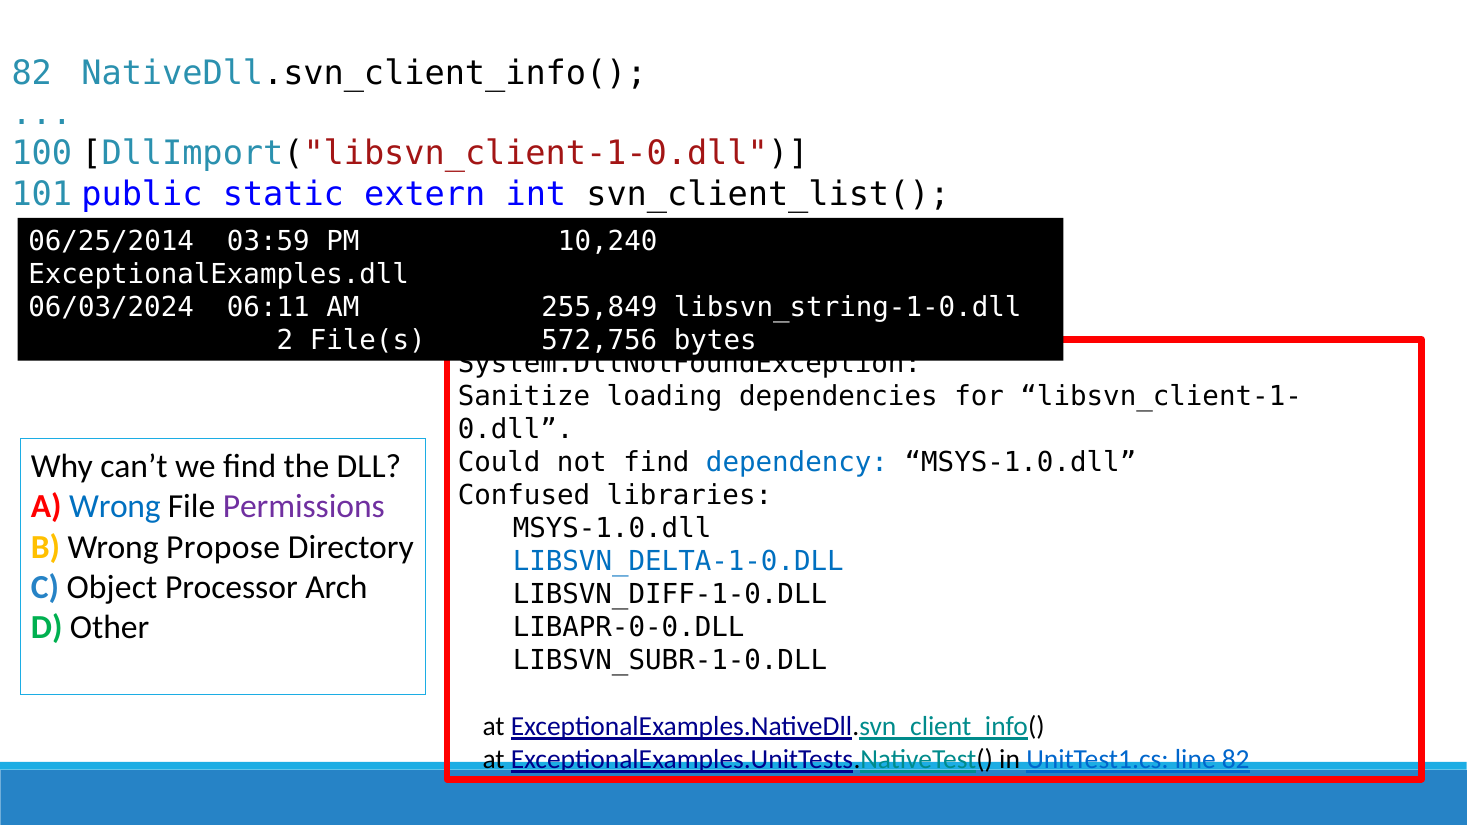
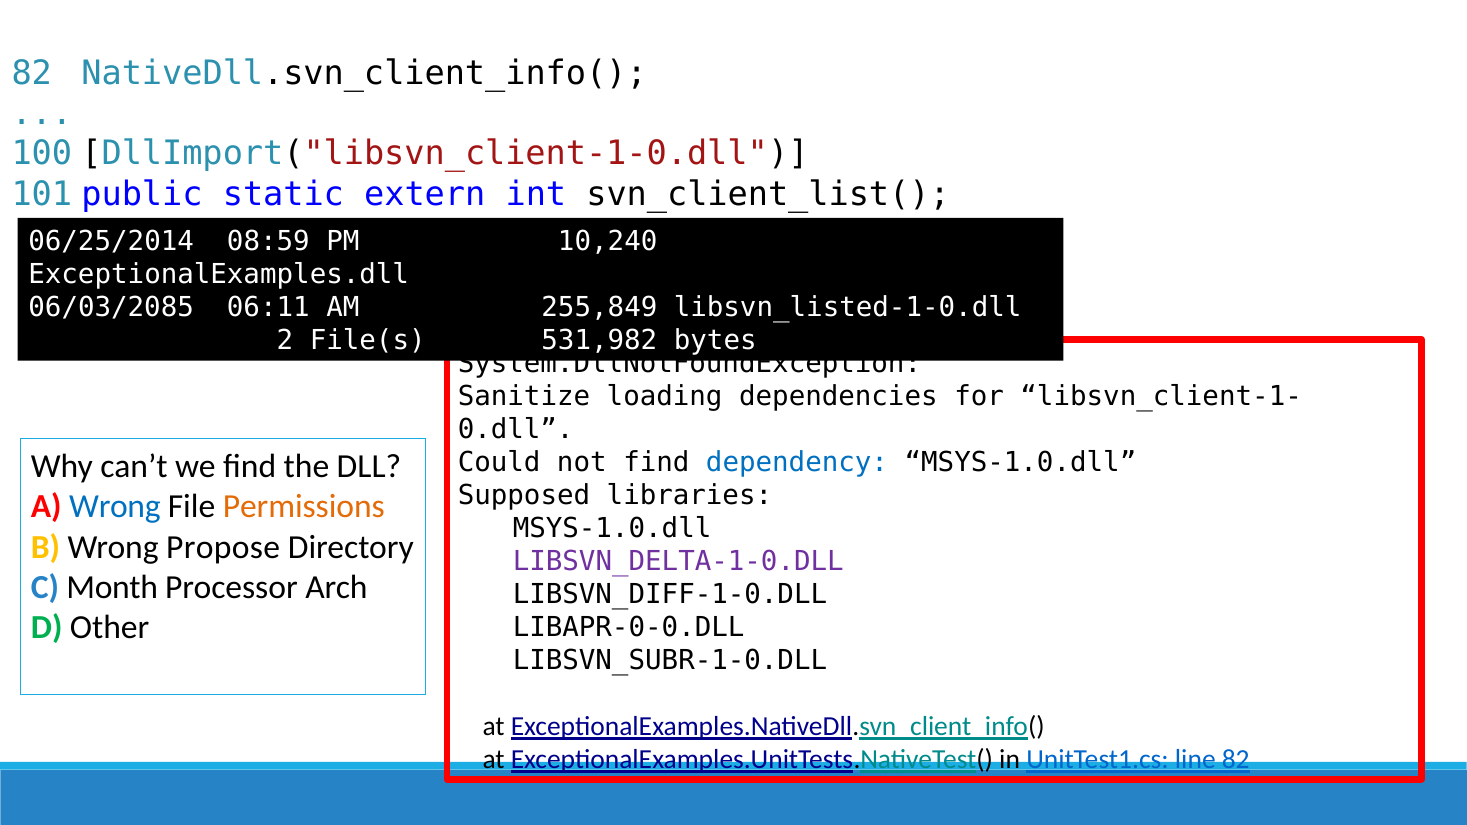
03:59: 03:59 -> 08:59
06/03/2024: 06/03/2024 -> 06/03/2085
libsvn_string-1-0.dll: libsvn_string-1-0.dll -> libsvn_listed-1-0.dll
572,756: 572,756 -> 531,982
Confused: Confused -> Supposed
Permissions colour: purple -> orange
LIBSVN_DELTA-1-0.DLL colour: blue -> purple
Object: Object -> Month
